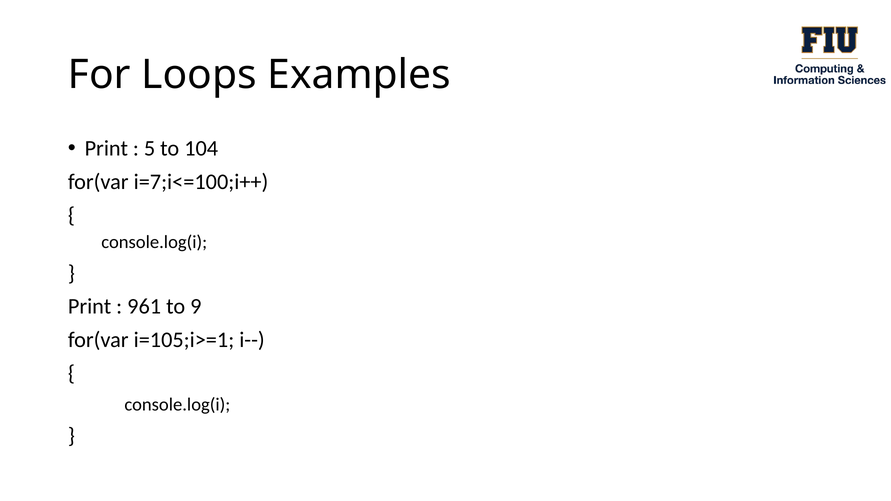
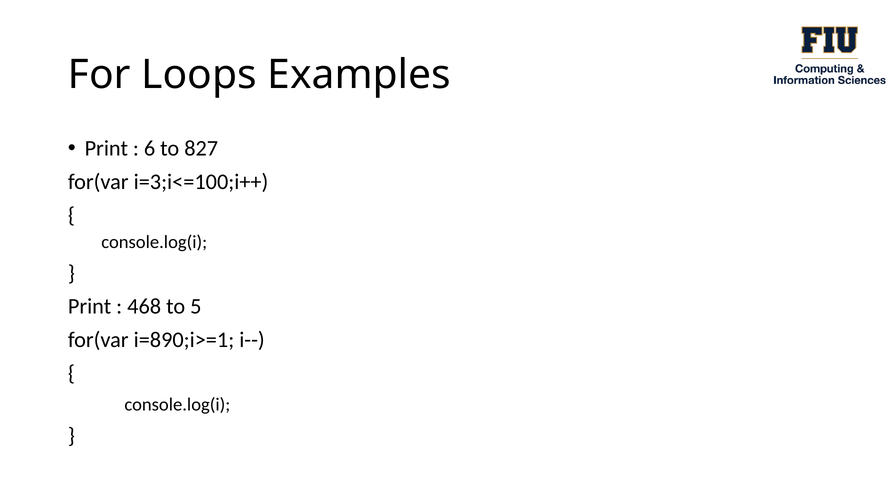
5: 5 -> 6
104: 104 -> 827
i=7;i<=100;i++: i=7;i<=100;i++ -> i=3;i<=100;i++
961: 961 -> 468
9: 9 -> 5
i=105;i>=1: i=105;i>=1 -> i=890;i>=1
